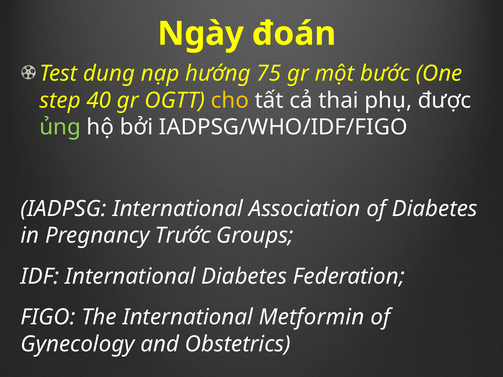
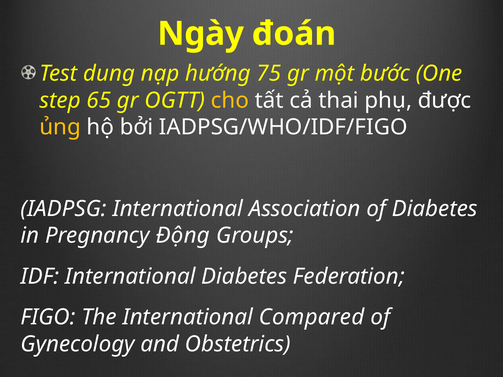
40: 40 -> 65
ủng colour: light green -> yellow
Trước: Trước -> Động
Metformin: Metformin -> Compared
